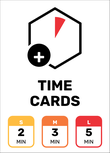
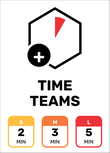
CARDS: CARDS -> TEAMS
